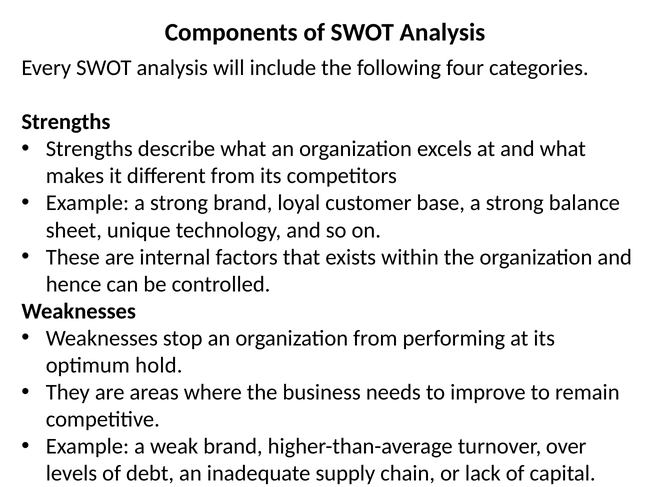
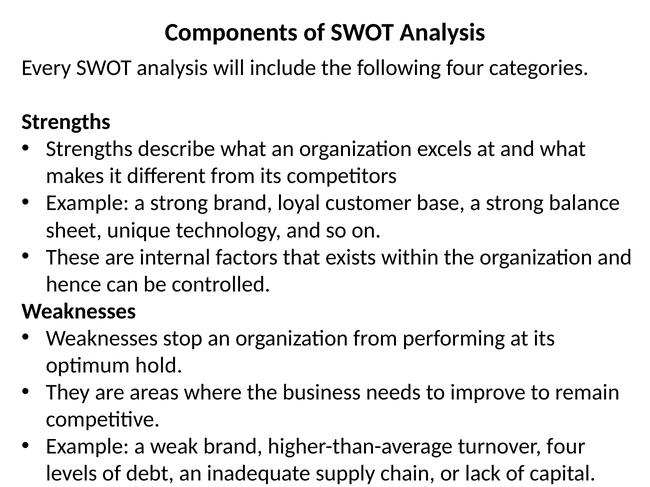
turnover over: over -> four
